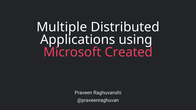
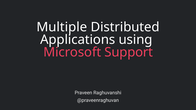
Created: Created -> Support
